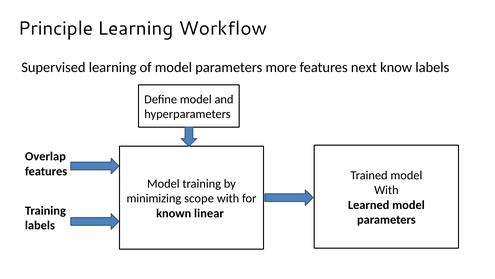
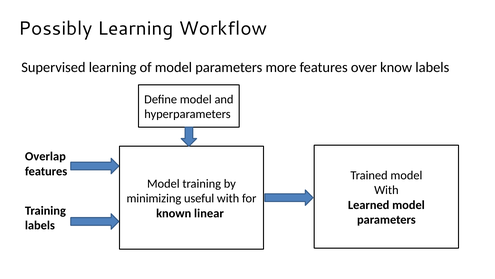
Principle: Principle -> Possibly
next: next -> over
scope: scope -> useful
